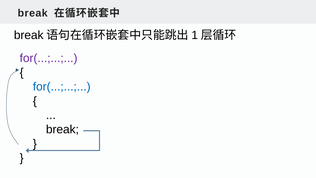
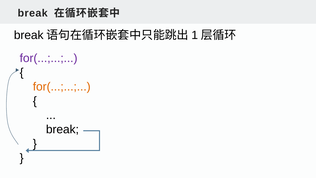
for( at (62, 87) colour: blue -> orange
